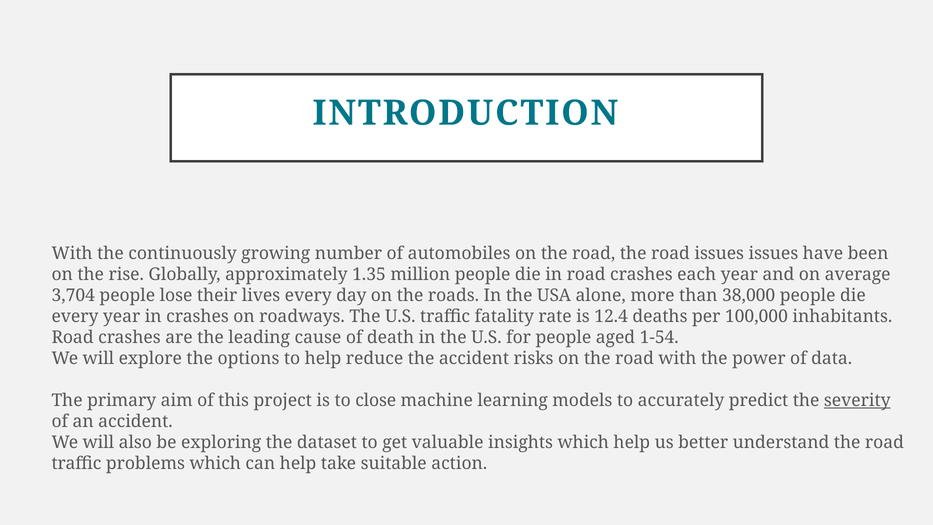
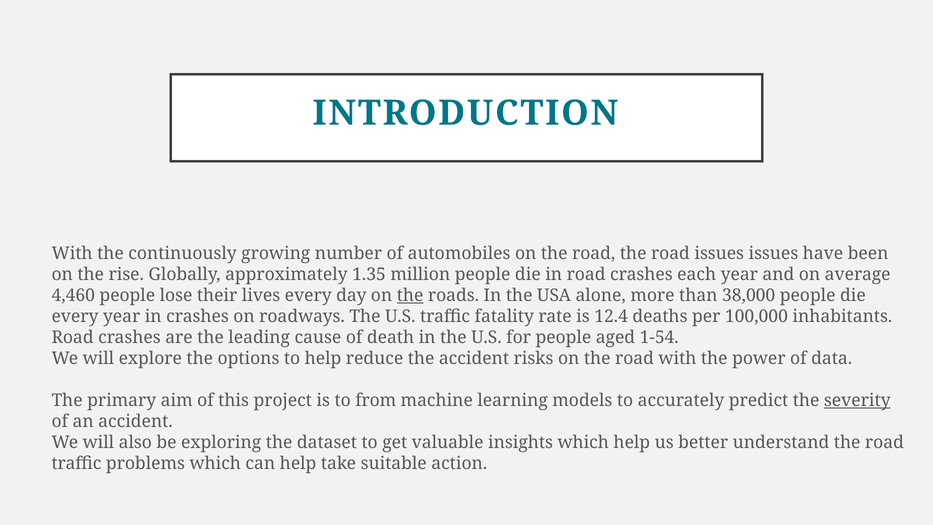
3,704: 3,704 -> 4,460
the at (410, 295) underline: none -> present
close: close -> from
